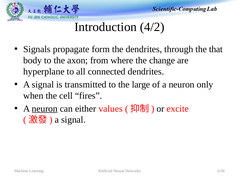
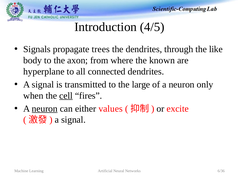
4/2: 4/2 -> 4/5
form: form -> trees
that: that -> like
change: change -> known
cell underline: none -> present
